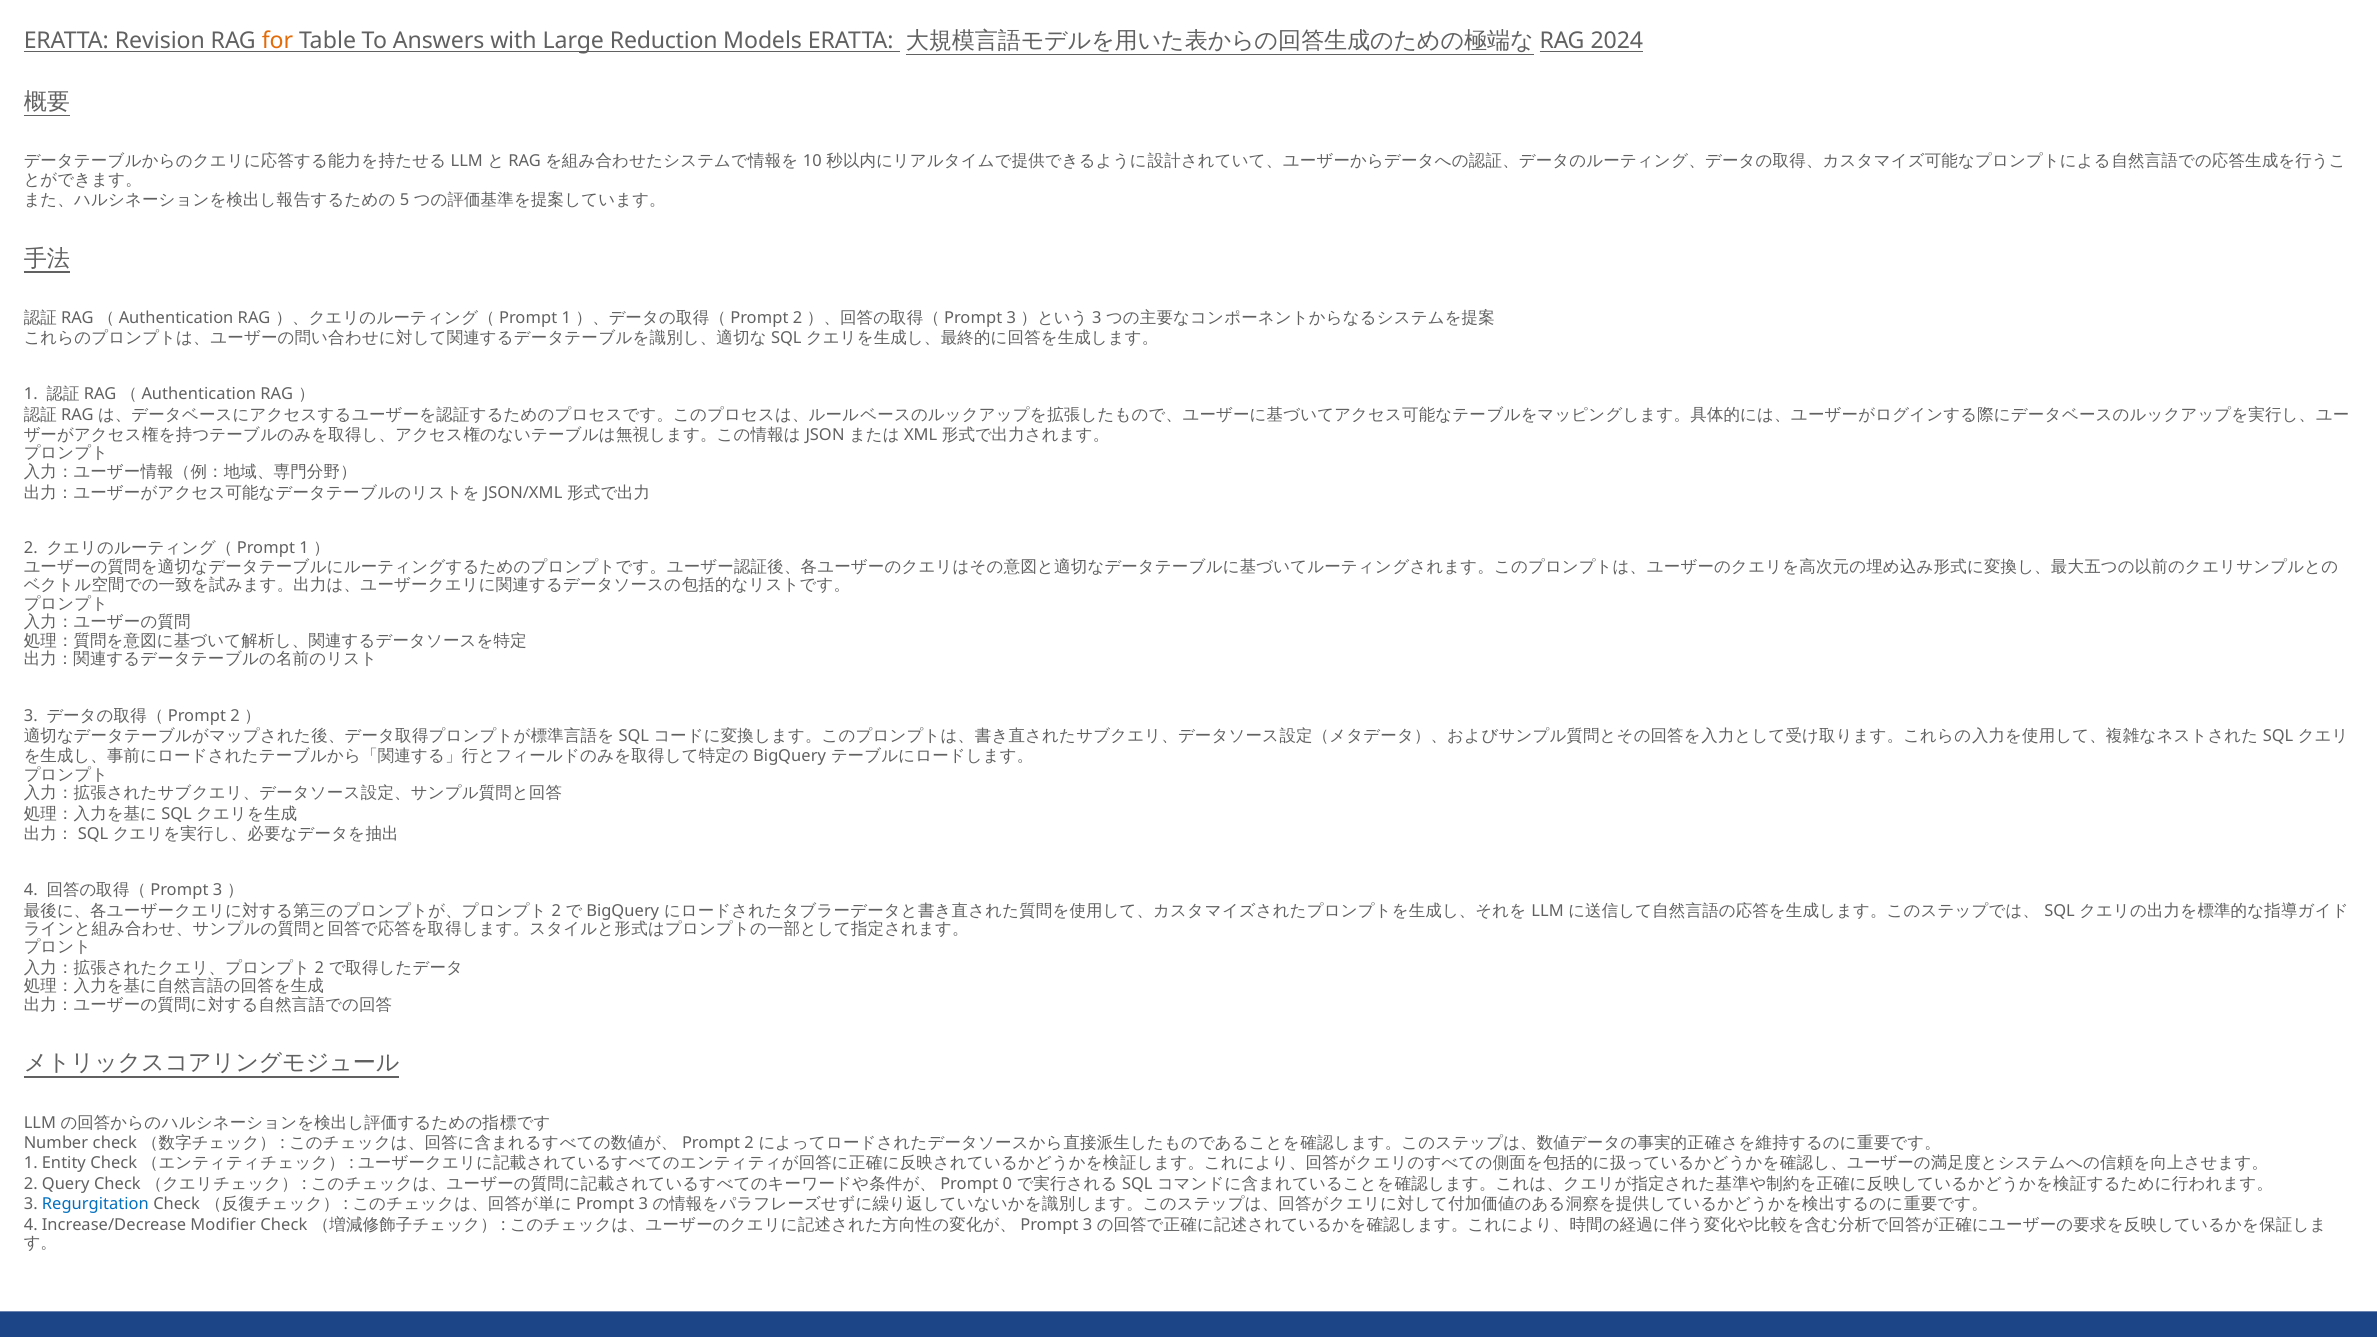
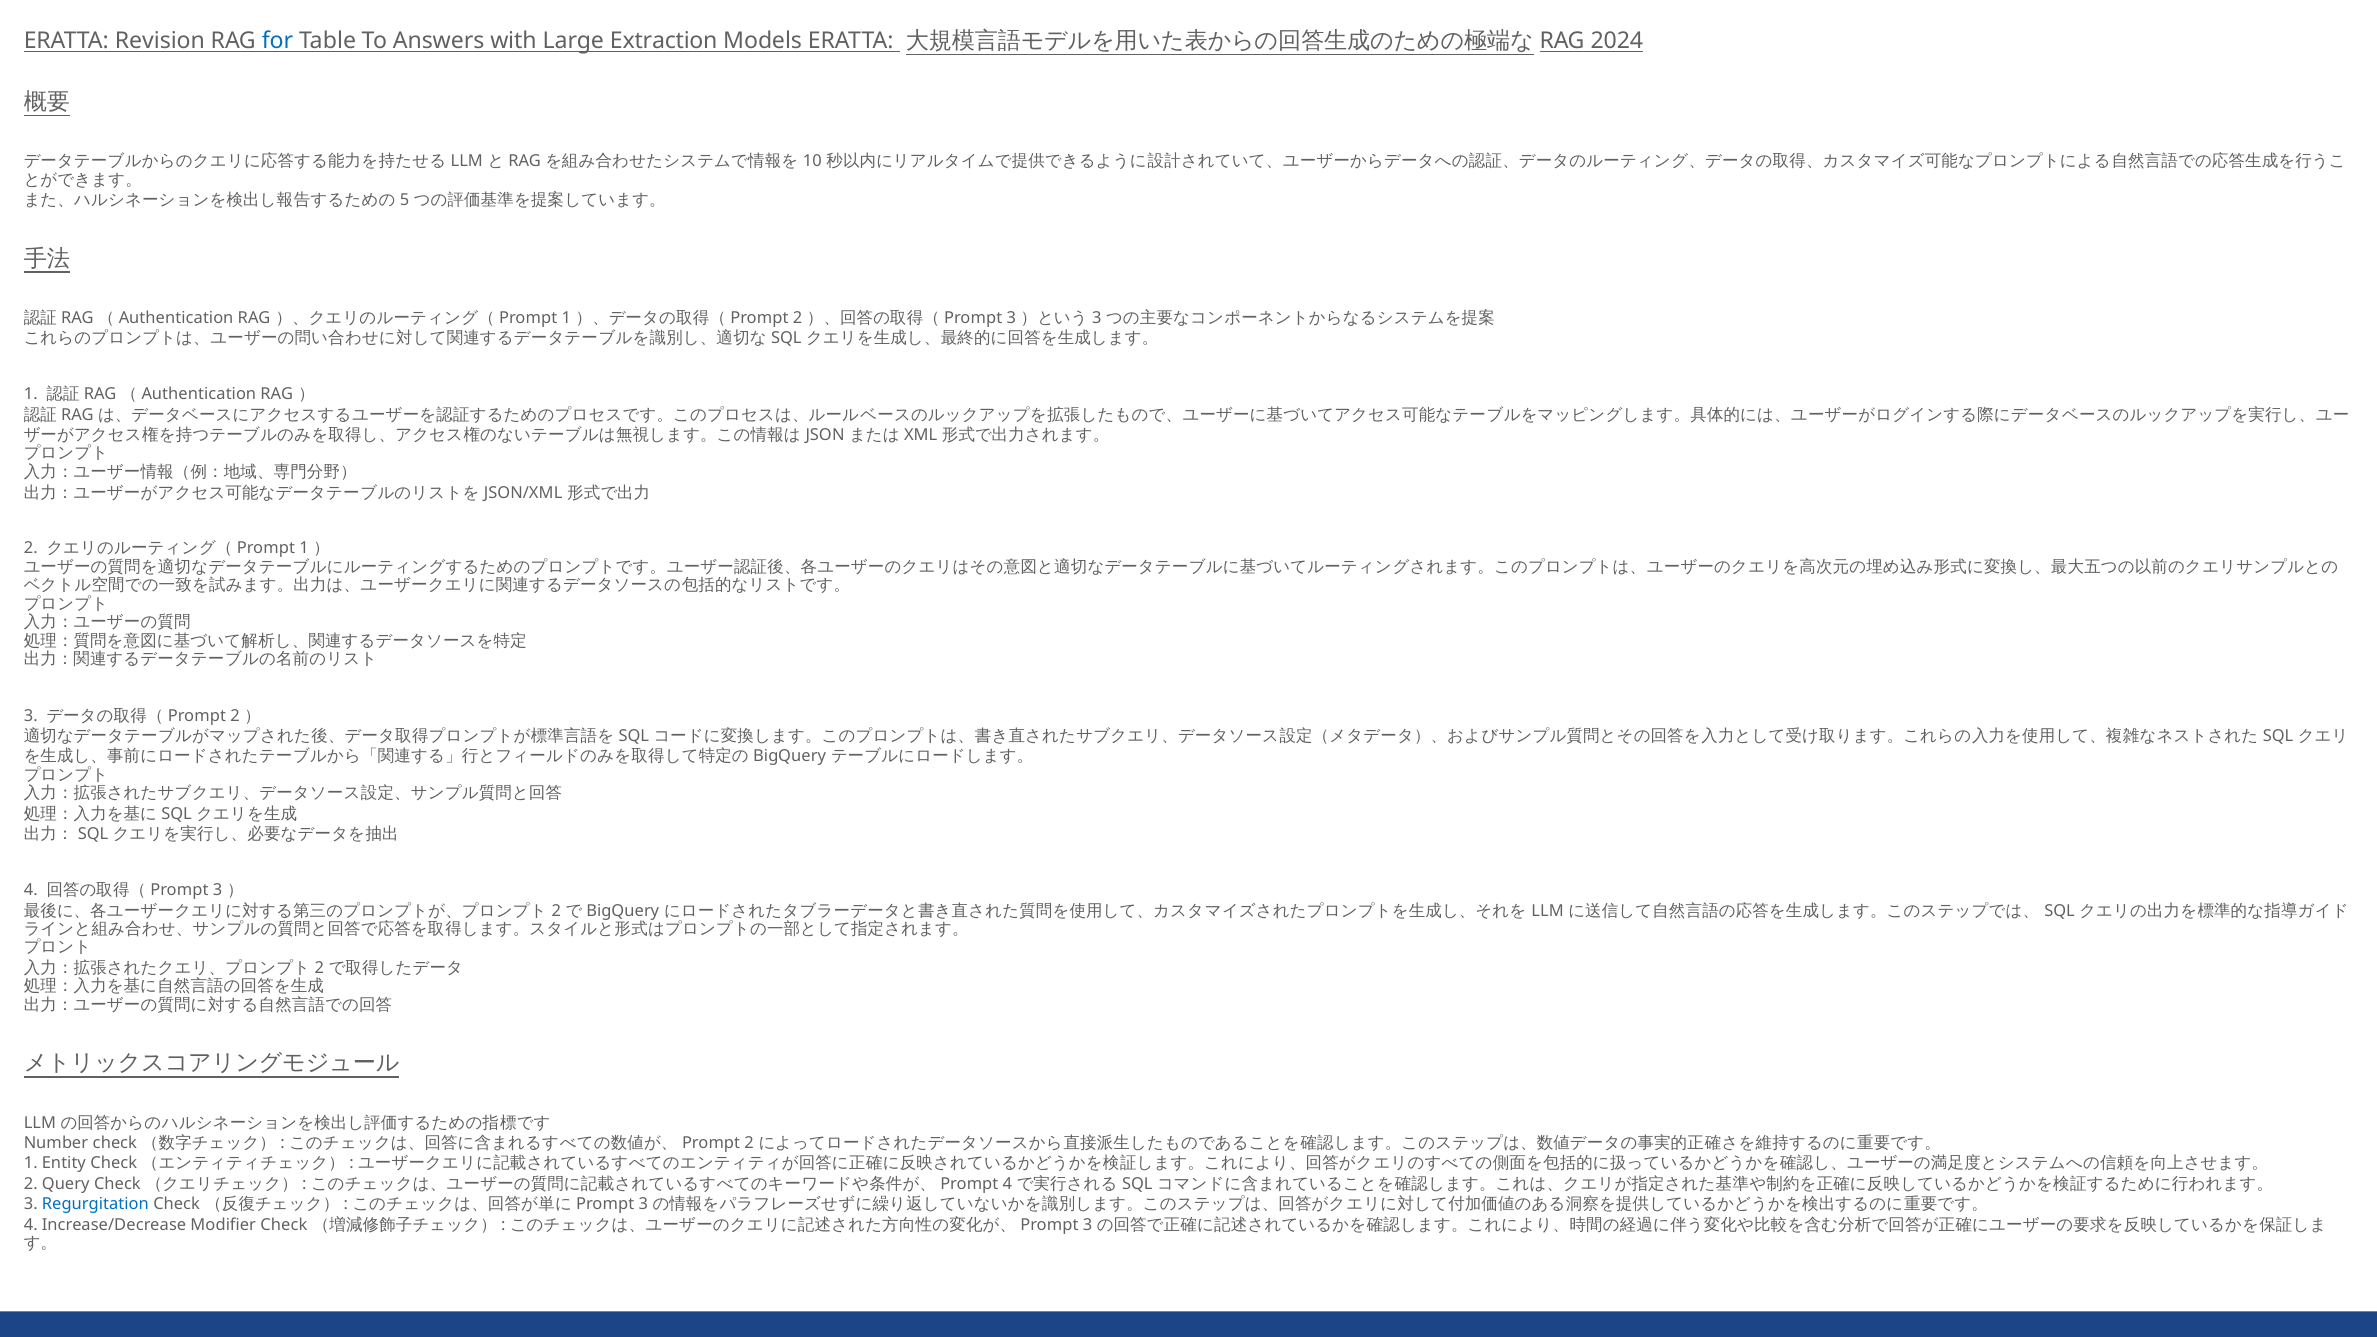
for colour: orange -> blue
Reduction: Reduction -> Extraction
0 at (1007, 1184): 0 -> 4
